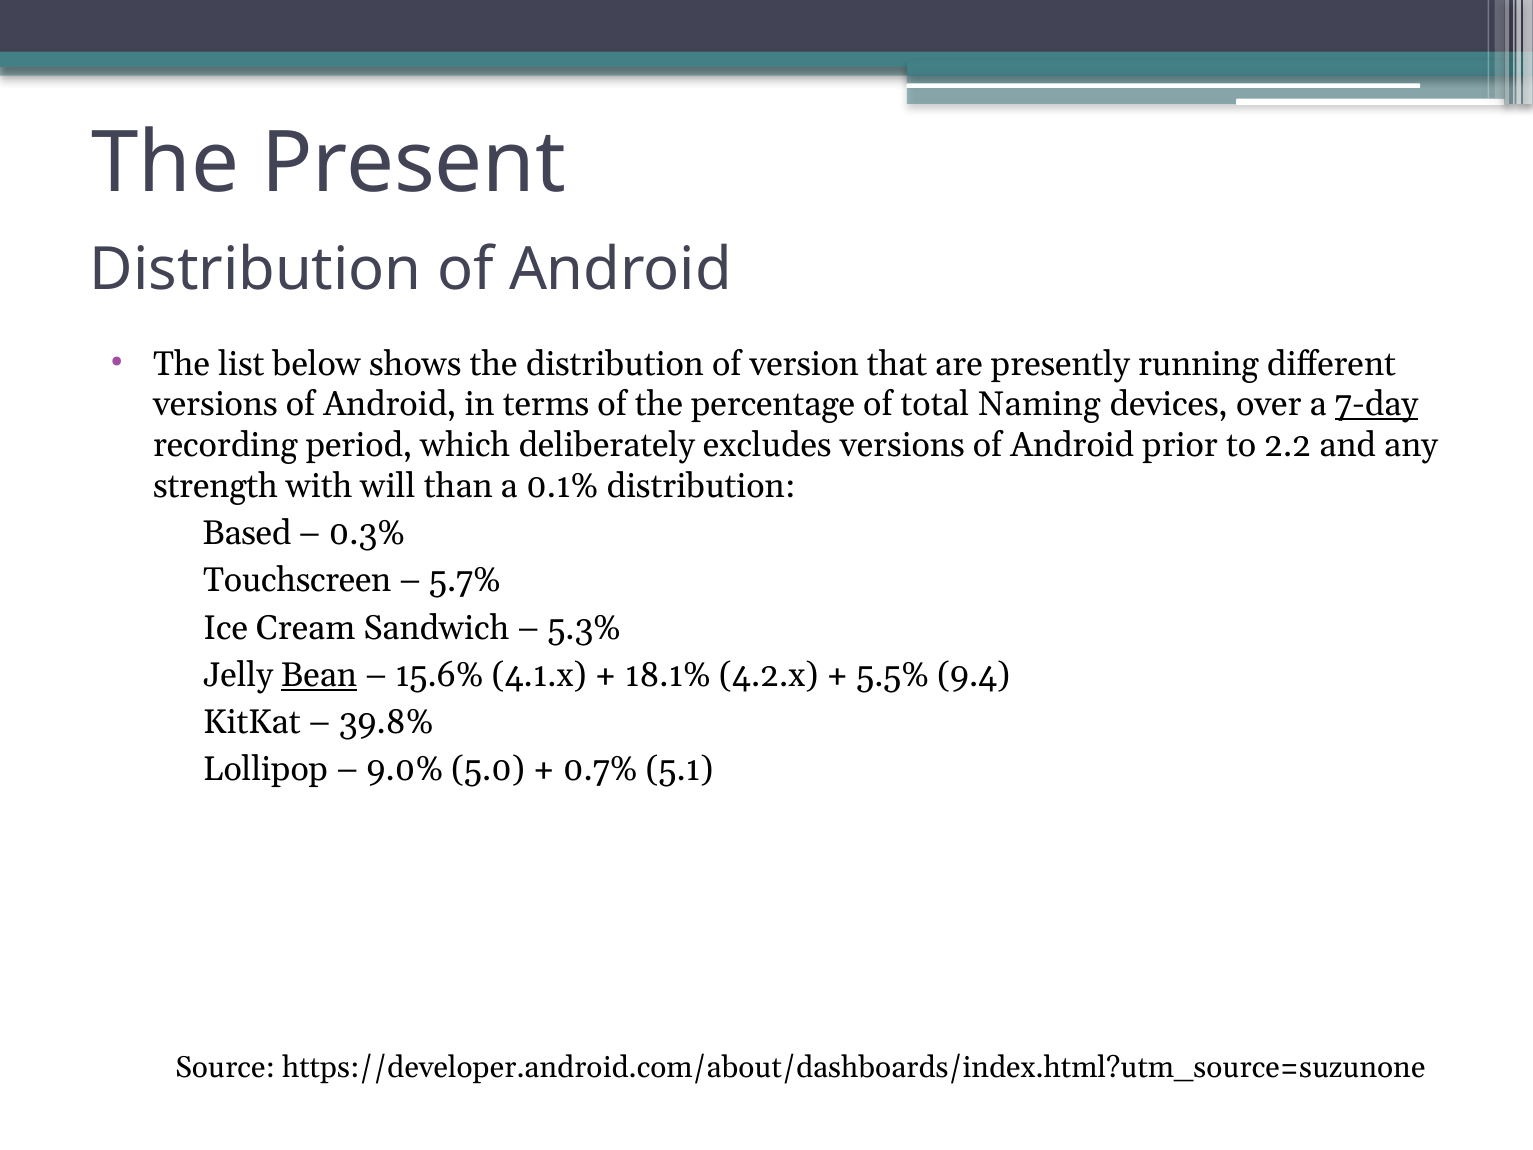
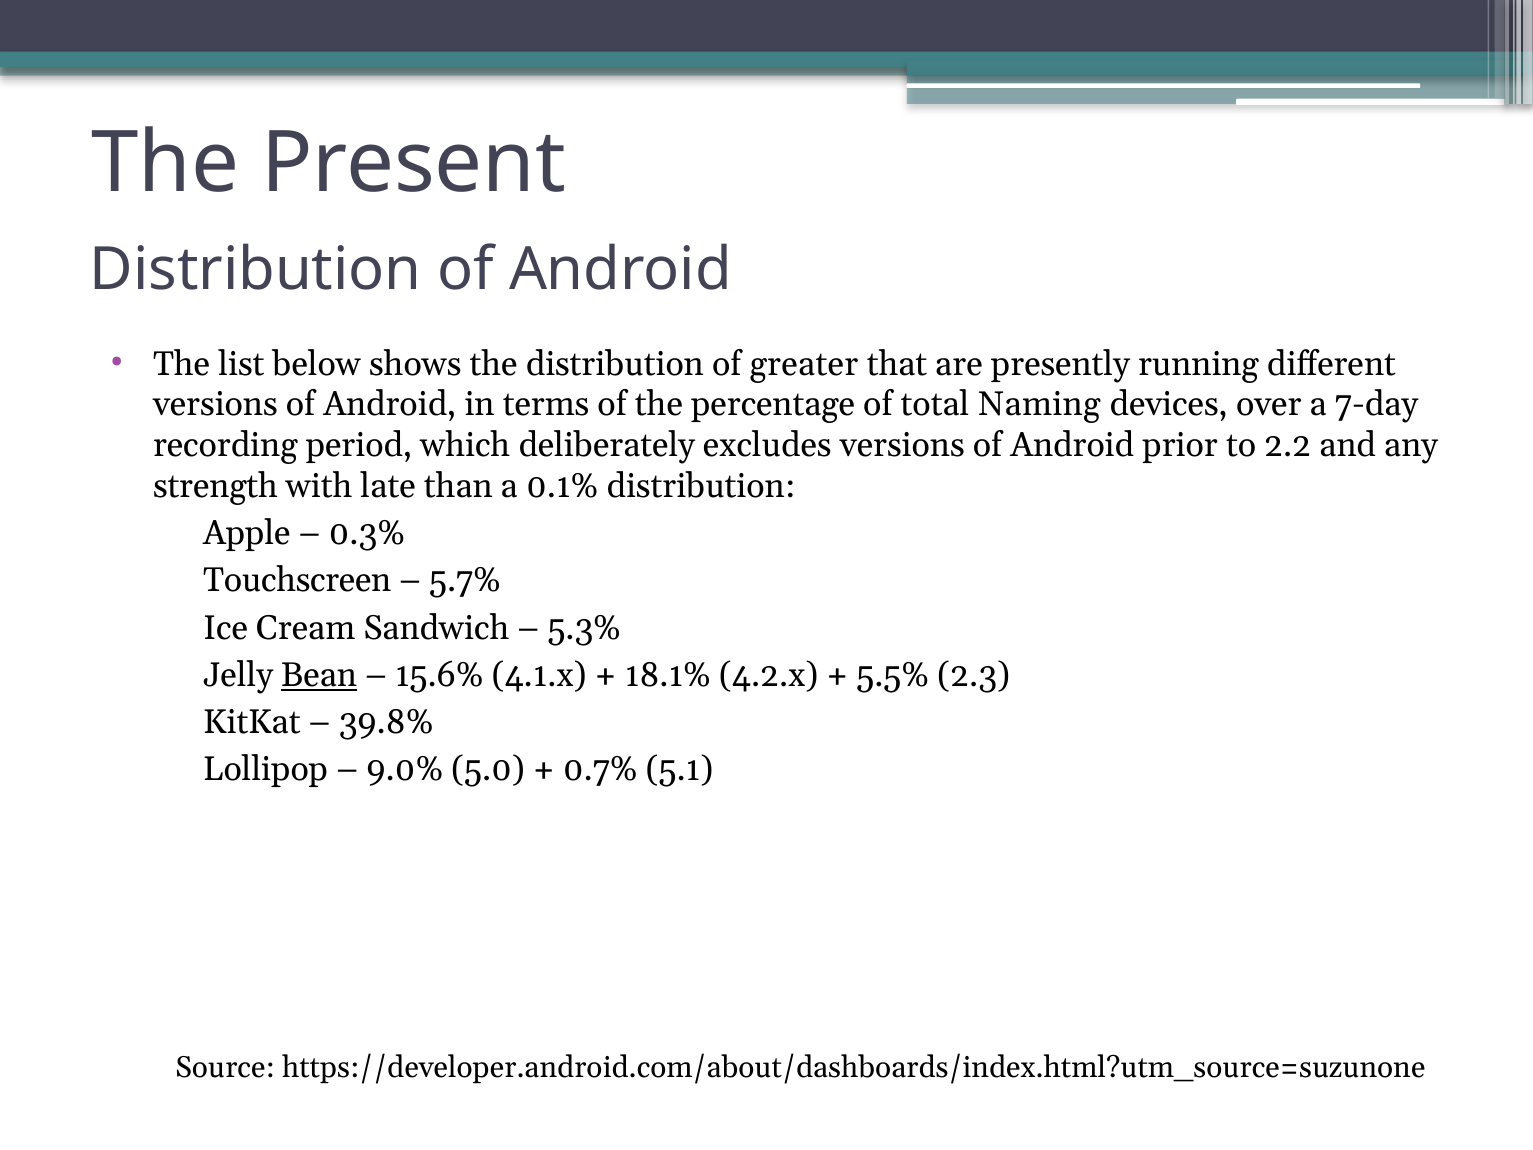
version: version -> greater
7-day underline: present -> none
will: will -> late
Based: Based -> Apple
9.4: 9.4 -> 2.3
